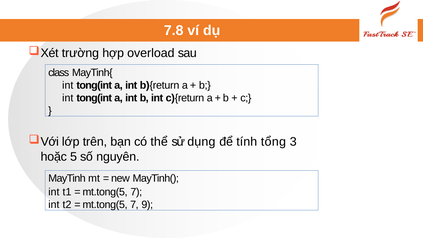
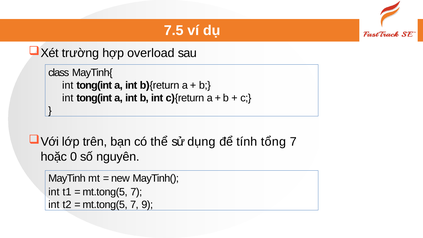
7.8: 7.8 -> 7.5
tổng 3: 3 -> 7
5: 5 -> 0
